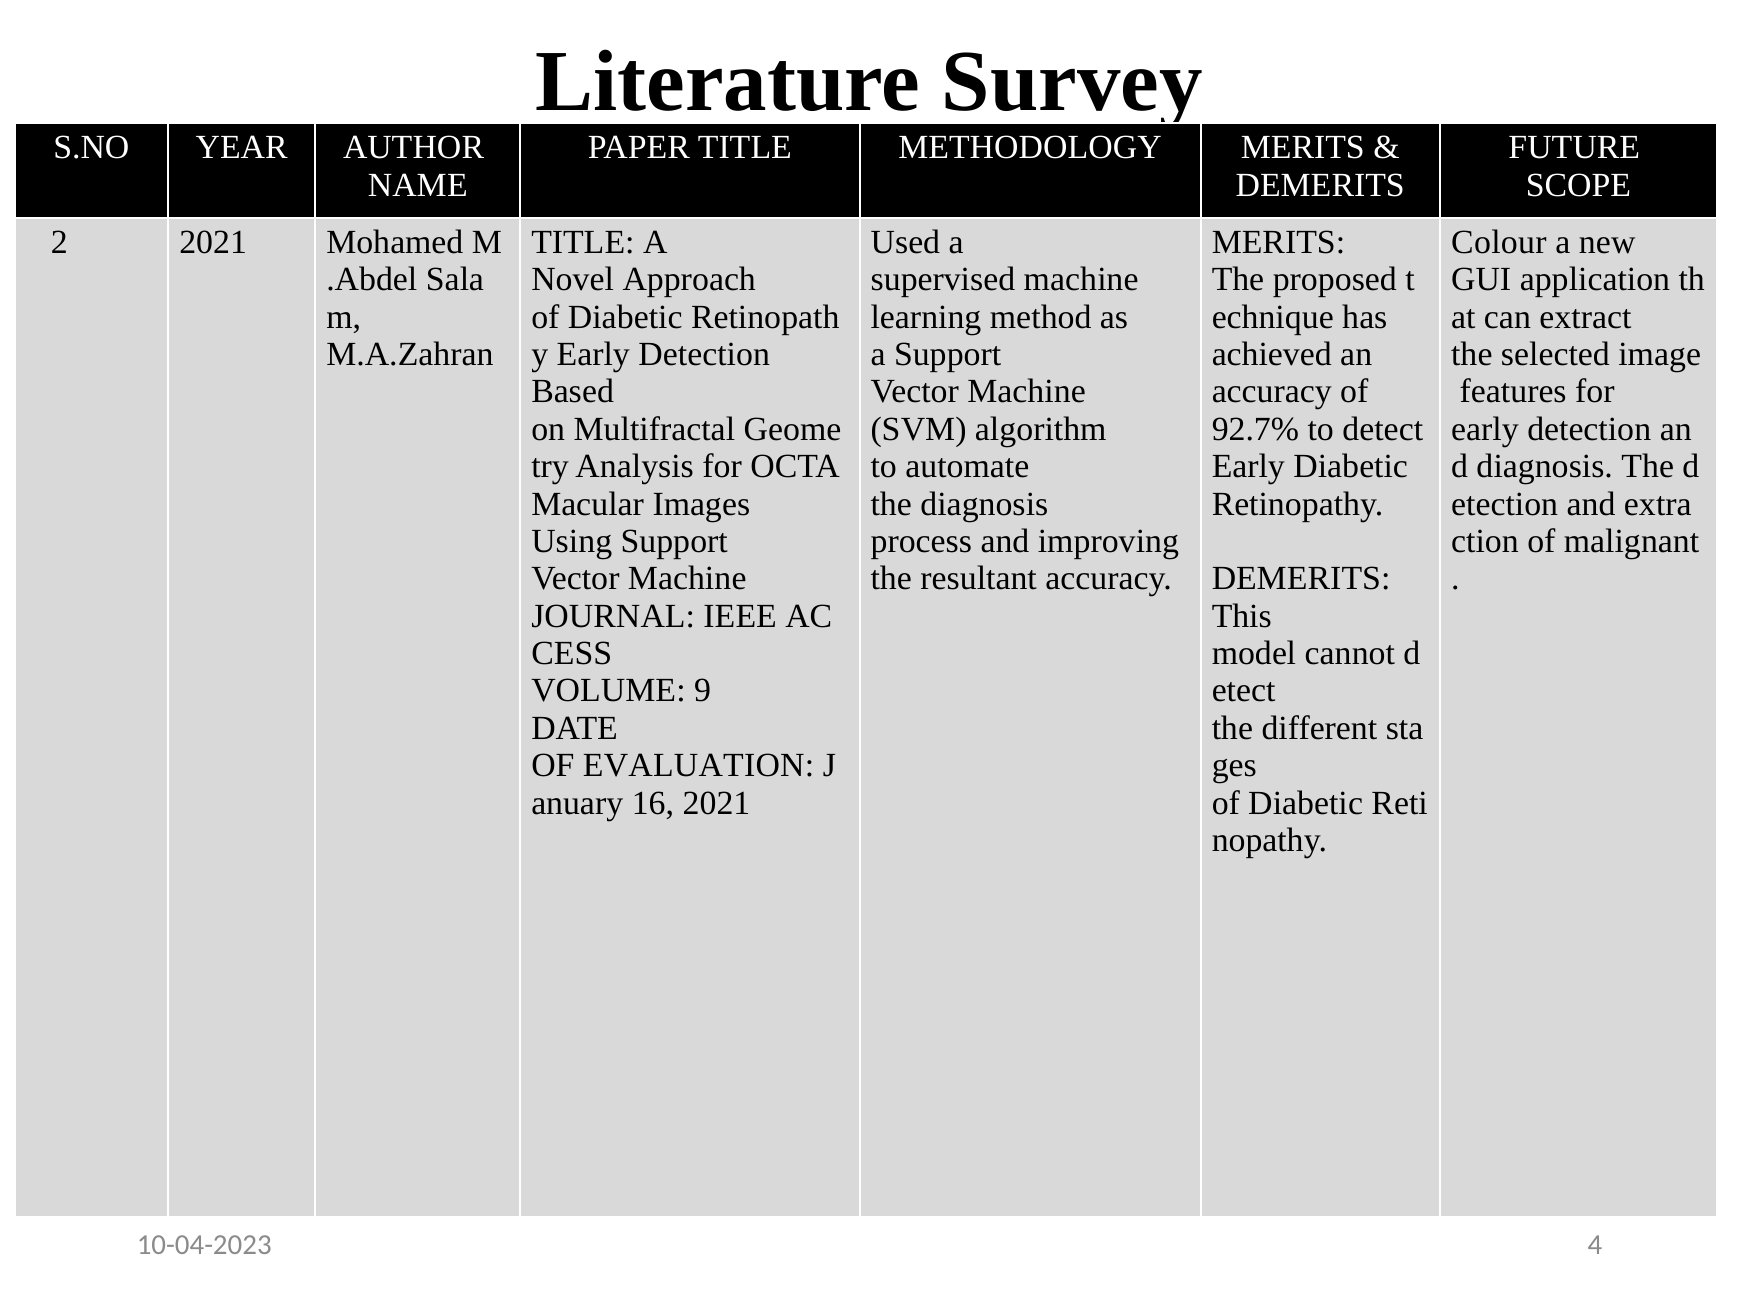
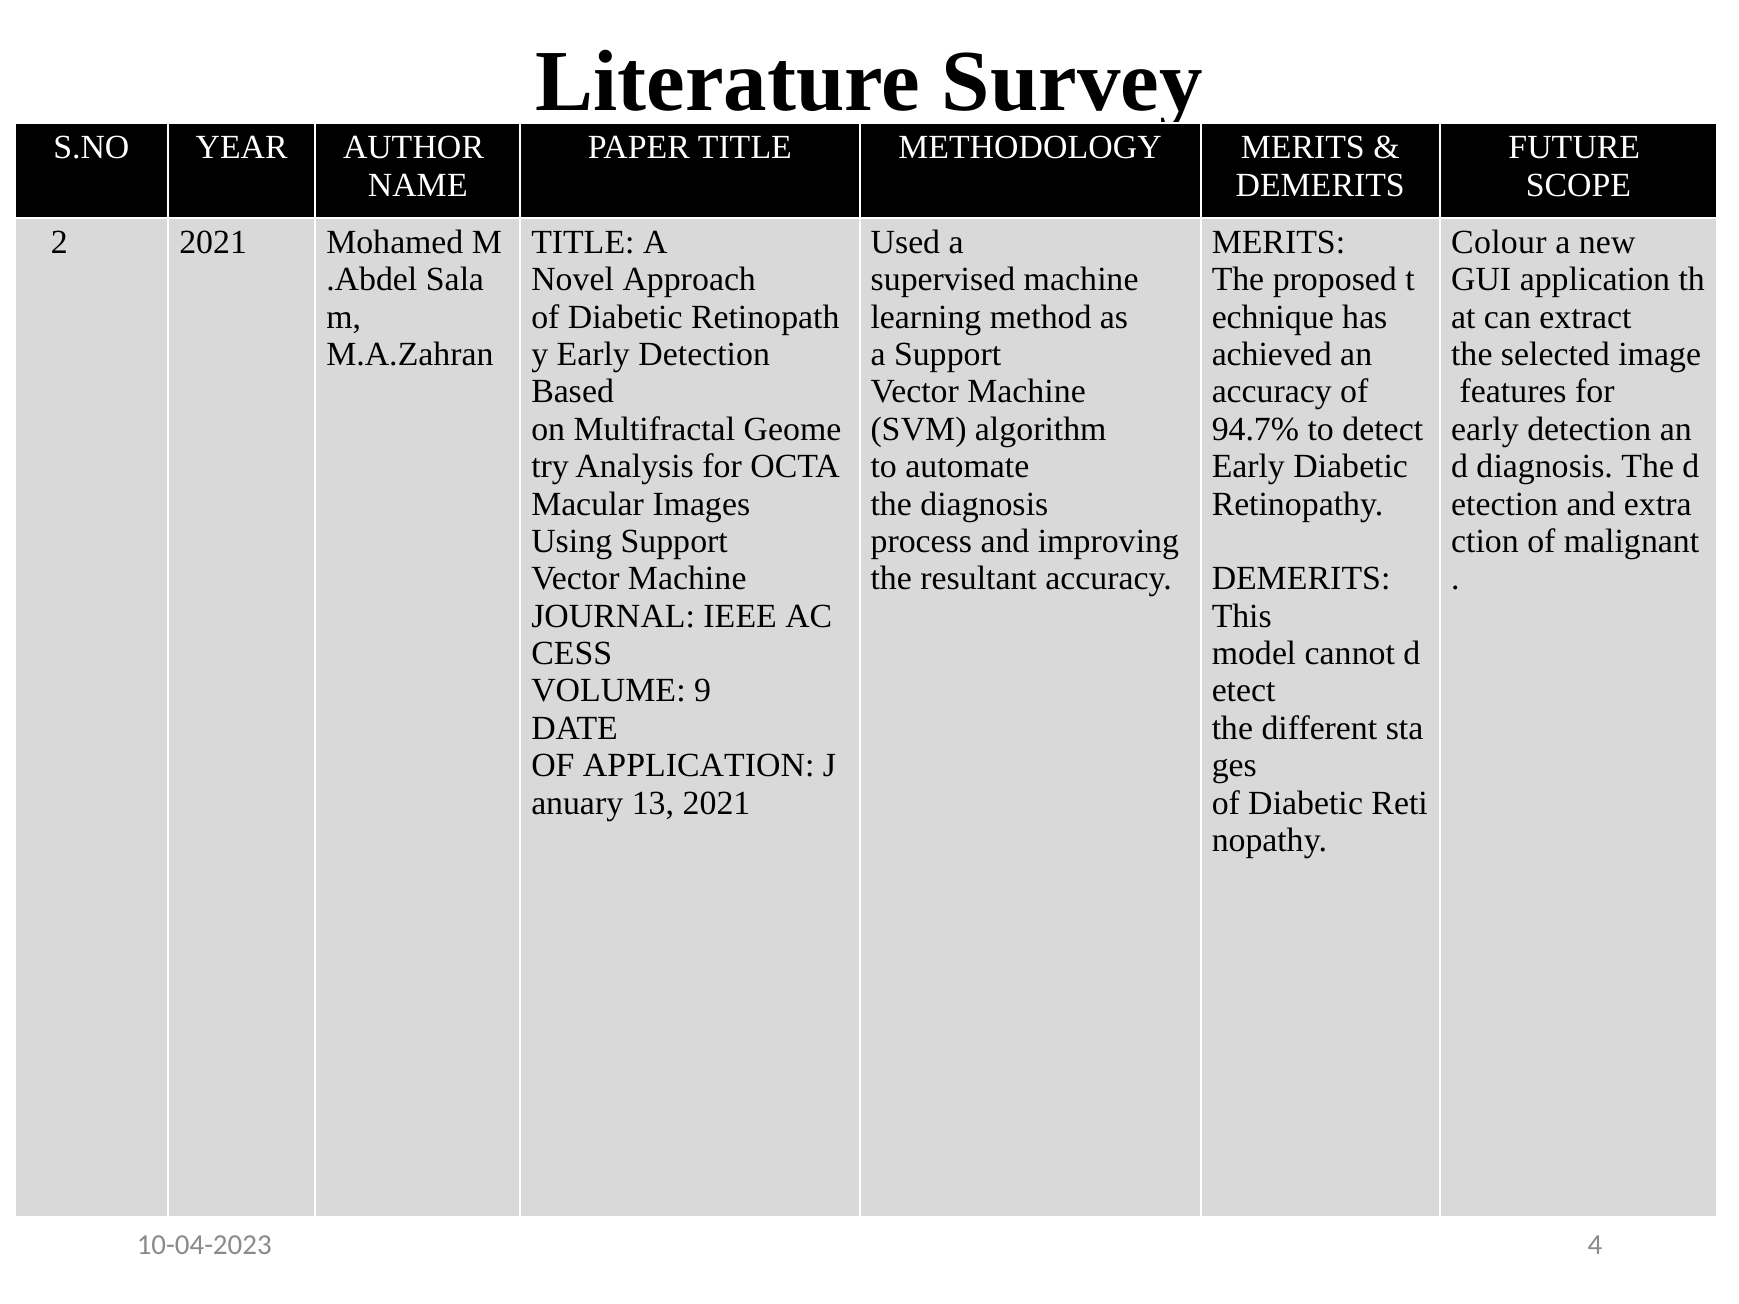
92.7%: 92.7% -> 94.7%
OF EVALUATION: EVALUATION -> APPLICATION
16: 16 -> 13
